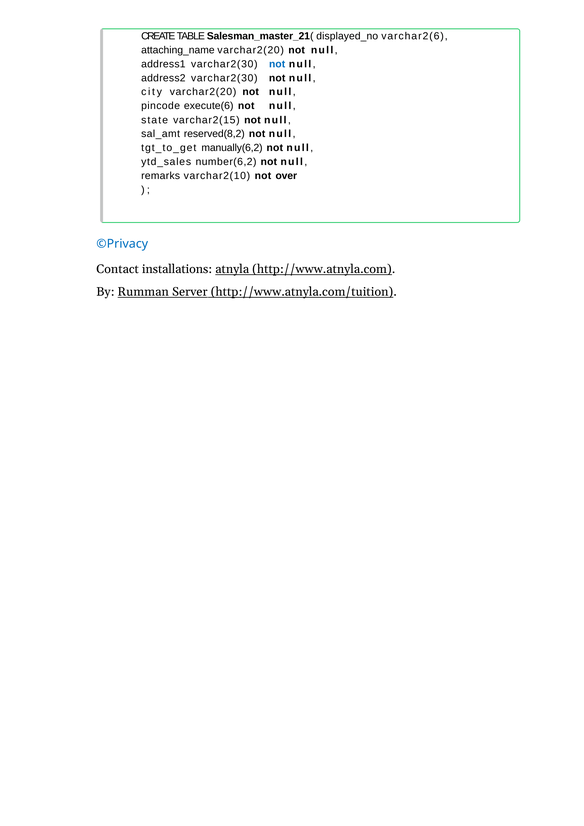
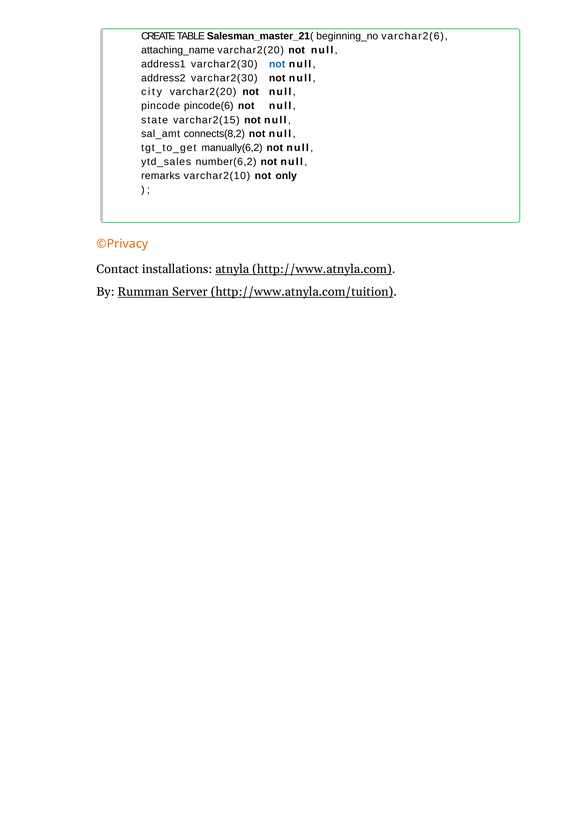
displayed_no: displayed_no -> beginning_no
execute(6: execute(6 -> pincode(6
reserved(8,2: reserved(8,2 -> connects(8,2
over: over -> only
©Privacy colour: blue -> orange
